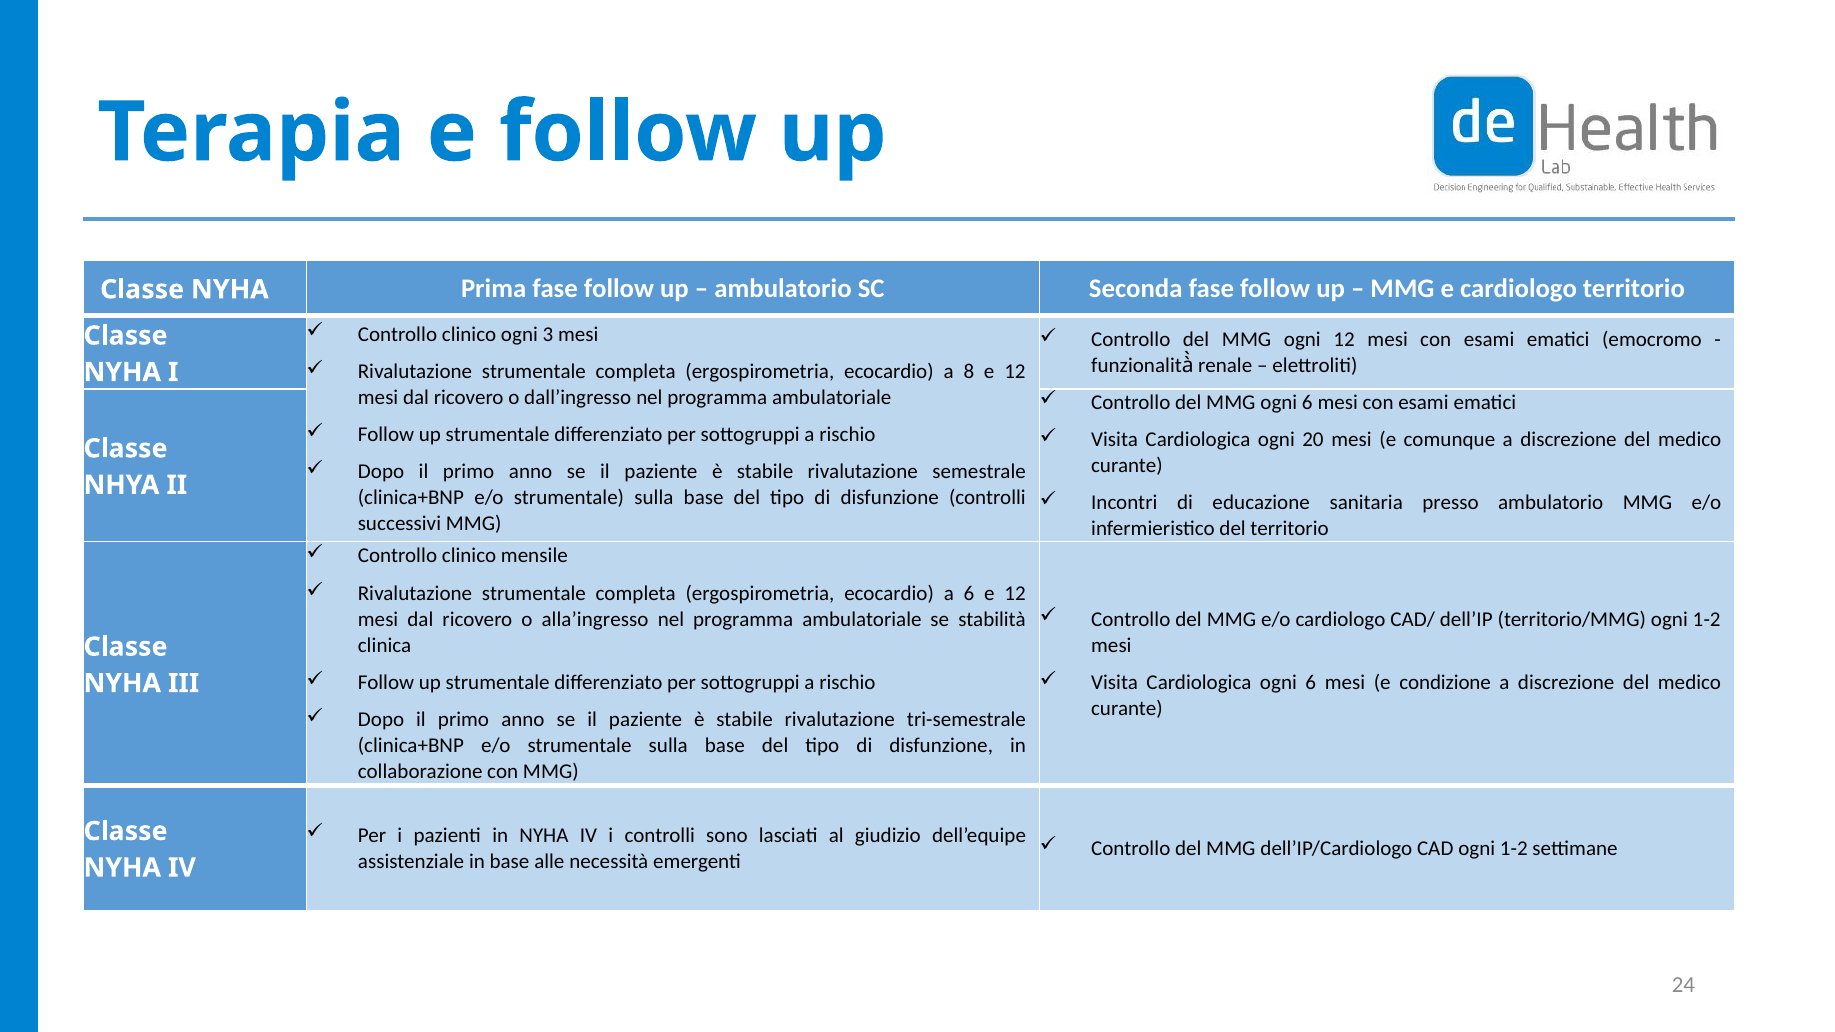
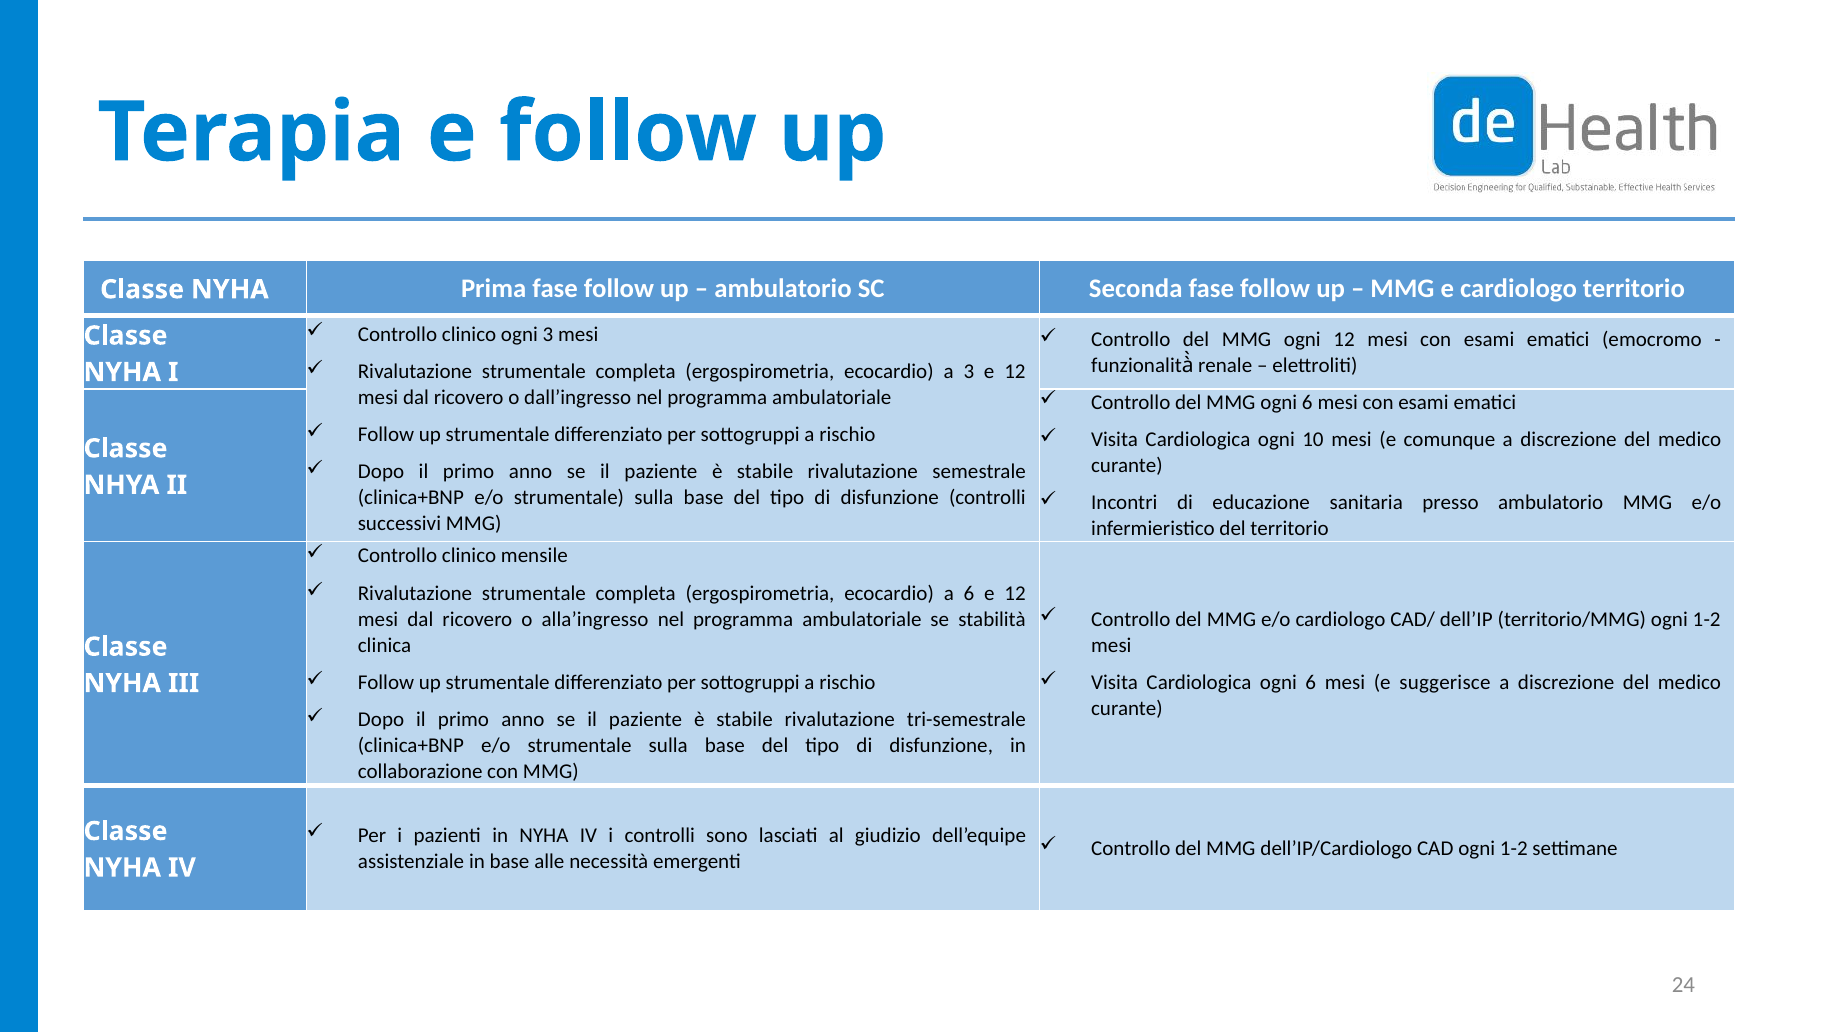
a 8: 8 -> 3
20: 20 -> 10
condizione: condizione -> suggerisce
